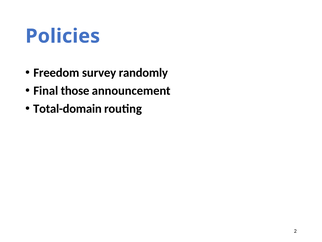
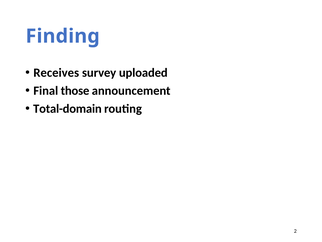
Policies: Policies -> Finding
Freedom: Freedom -> Receives
randomly: randomly -> uploaded
